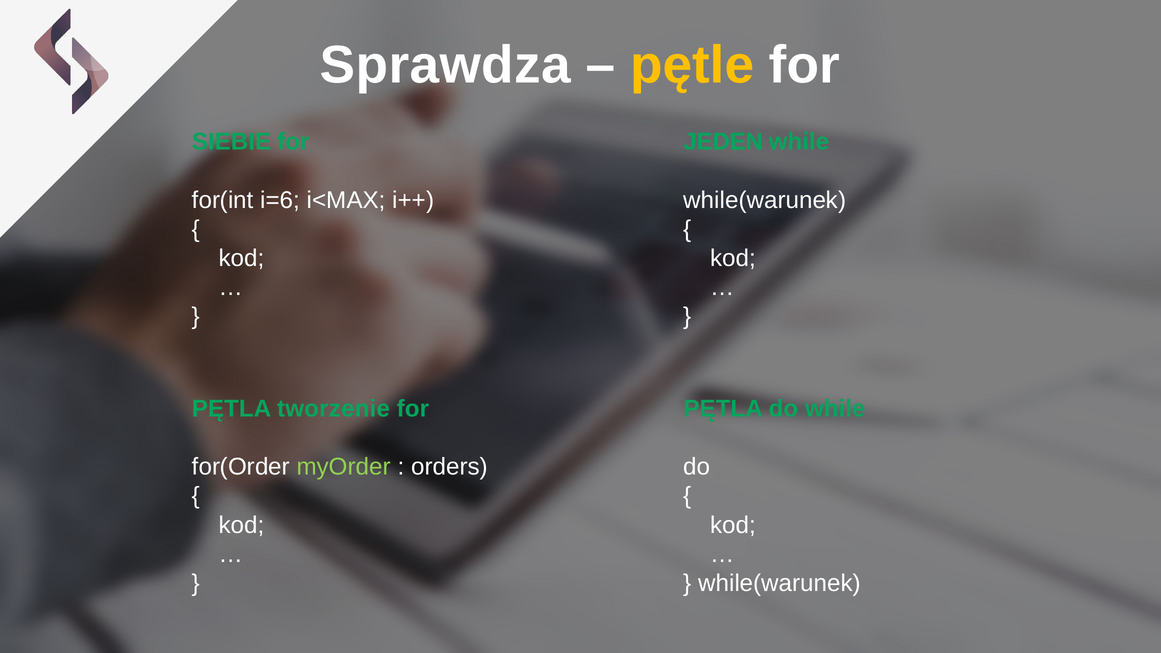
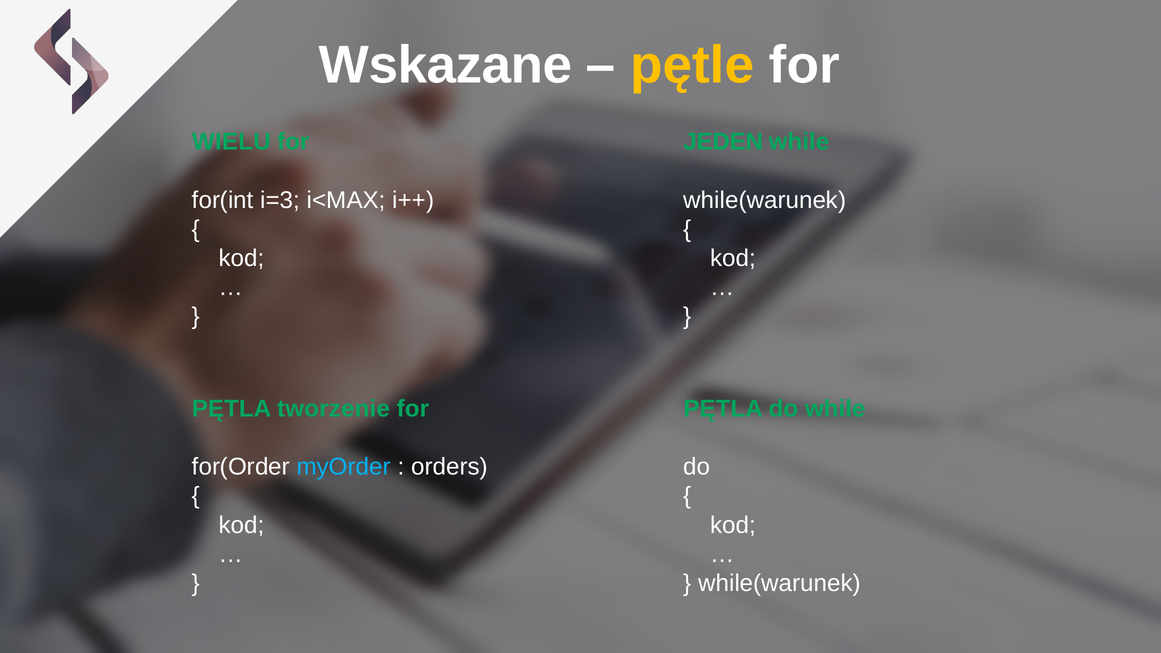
Sprawdza: Sprawdza -> Wskazane
SIEBIE: SIEBIE -> WIELU
i=6: i=6 -> i=3
myOrder colour: light green -> light blue
